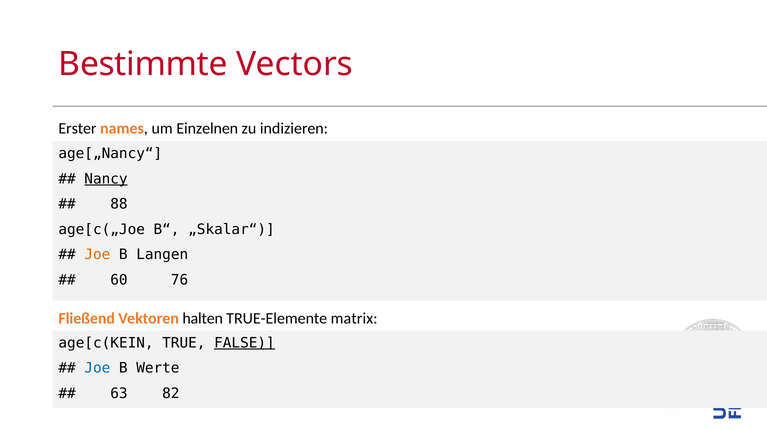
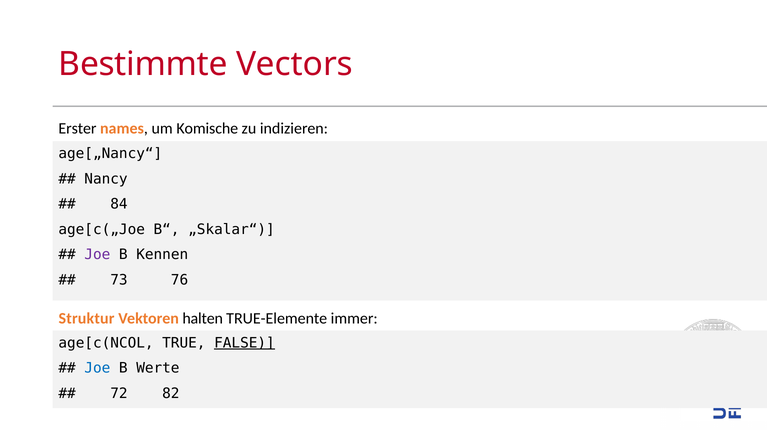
Einzelnen: Einzelnen -> Komische
Nancy underline: present -> none
88: 88 -> 84
Joe at (97, 255) colour: orange -> purple
Langen: Langen -> Kennen
60: 60 -> 73
Fließend: Fließend -> Struktur
matrix: matrix -> immer
age[c(KEIN: age[c(KEIN -> age[c(NCOL
63: 63 -> 72
